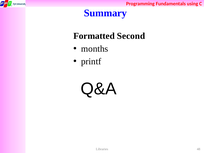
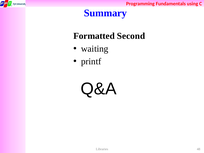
months: months -> waiting
